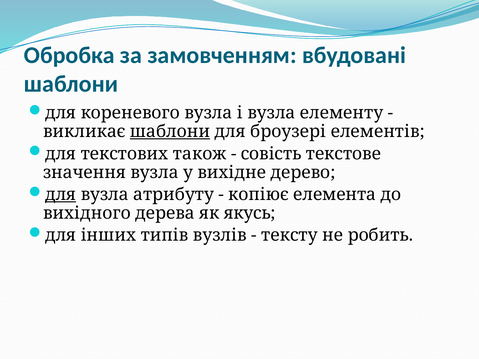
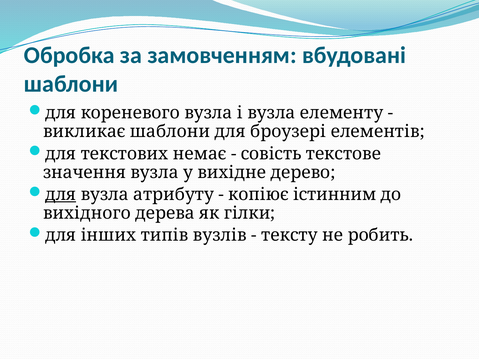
шаблони at (170, 132) underline: present -> none
також: також -> немає
елемента: елемента -> істинним
якусь: якусь -> гілки
